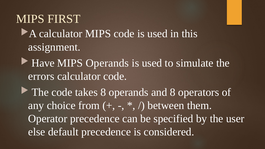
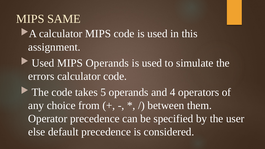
FIRST: FIRST -> SAME
Have at (43, 63): Have -> Used
takes 8: 8 -> 5
and 8: 8 -> 4
